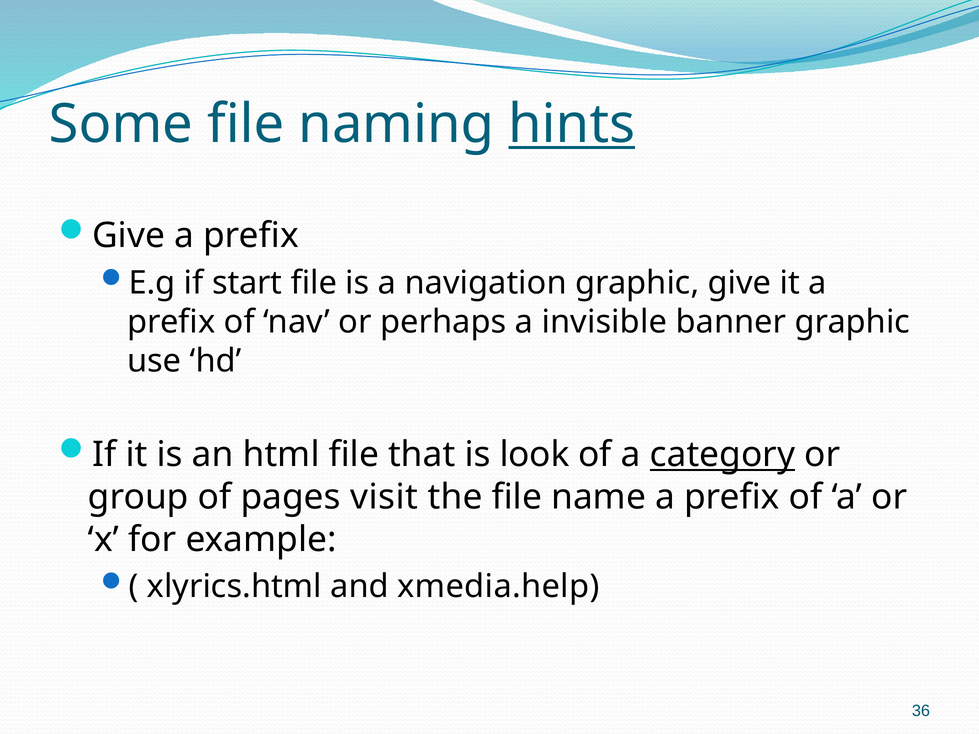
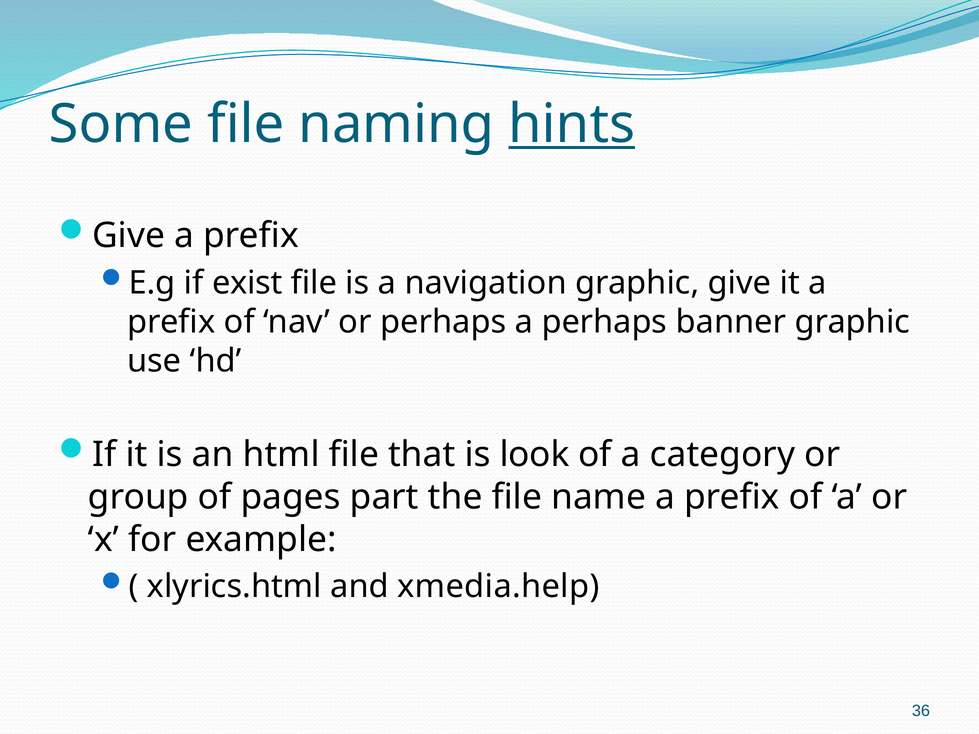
start: start -> exist
a invisible: invisible -> perhaps
category underline: present -> none
visit: visit -> part
